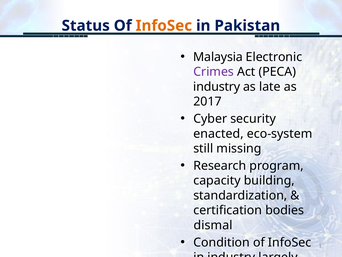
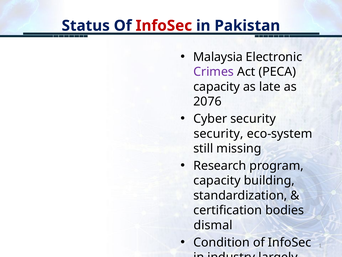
InfoSec at (164, 26) colour: orange -> red
industry at (217, 87): industry -> capacity
2017: 2017 -> 2076
enacted at (218, 133): enacted -> security
